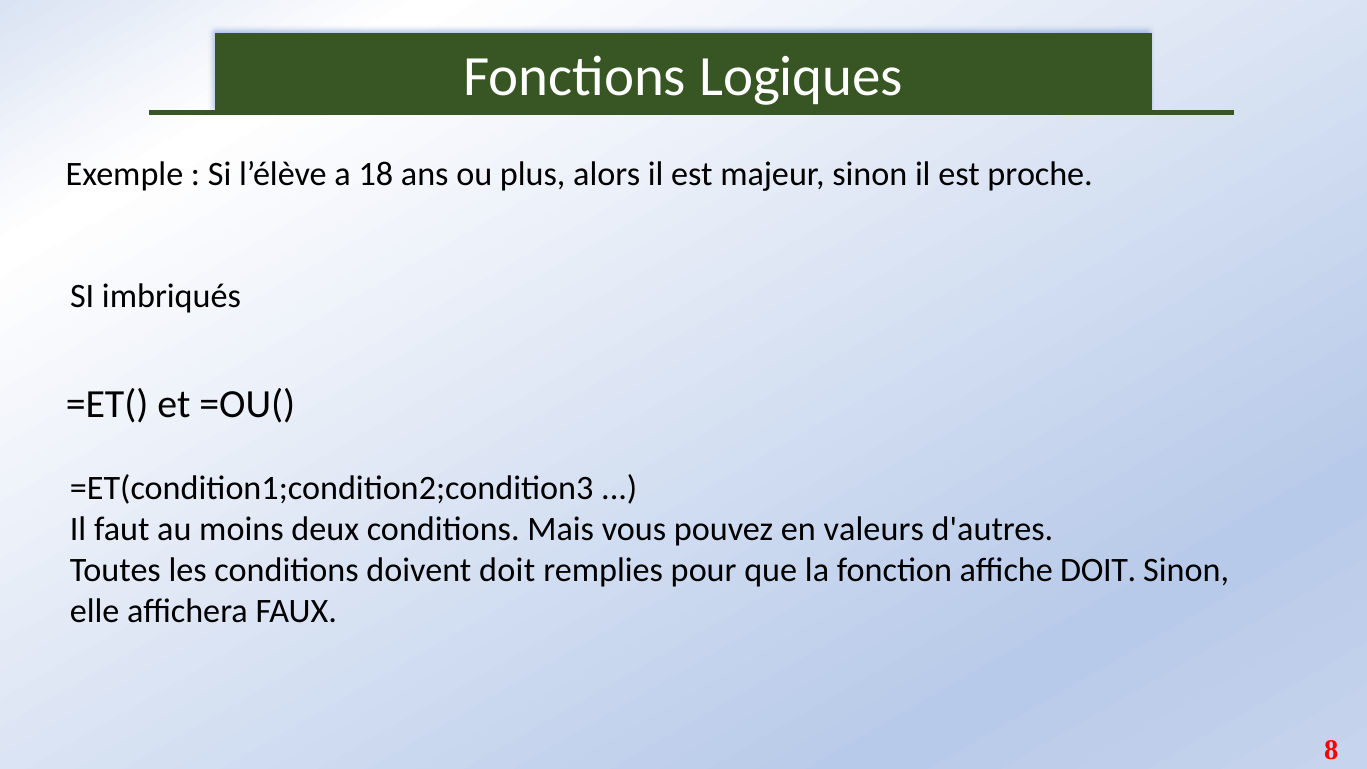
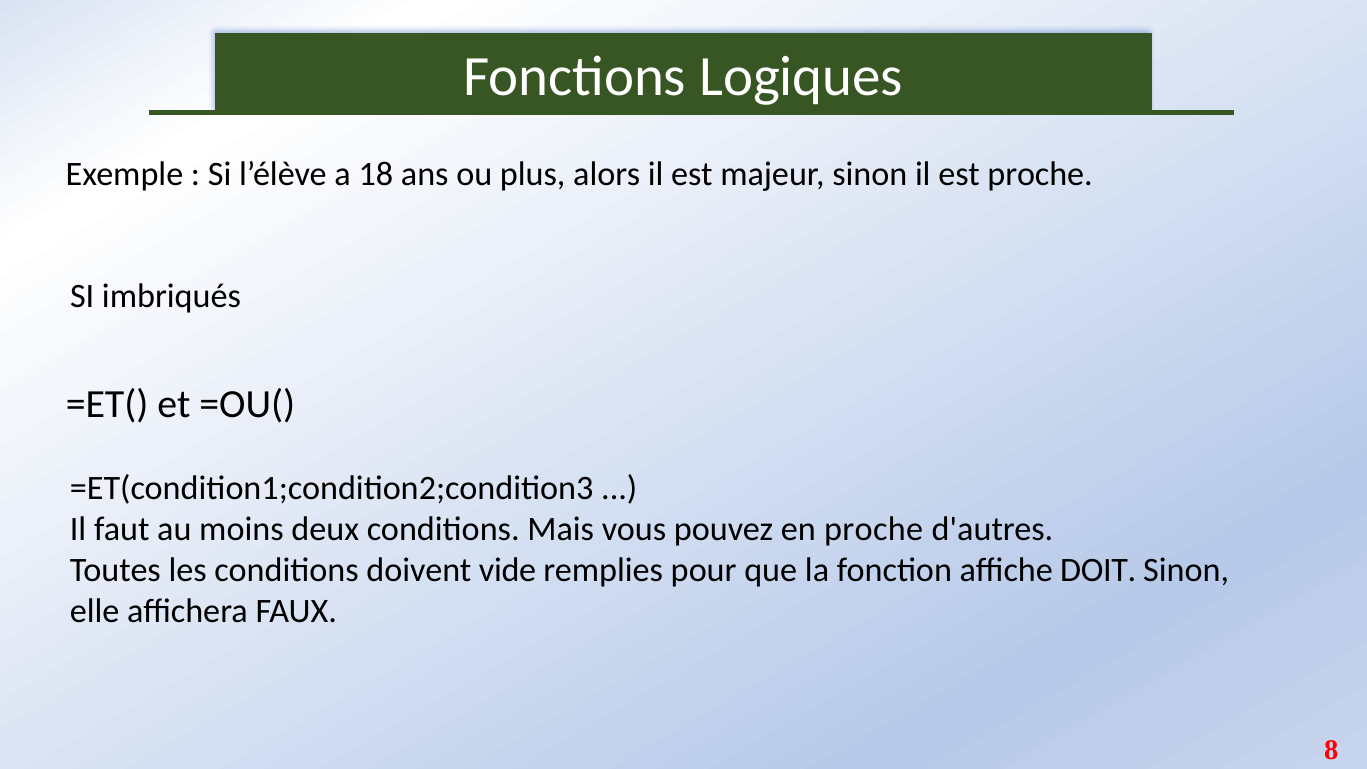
en valeurs: valeurs -> proche
doivent doit: doit -> vide
